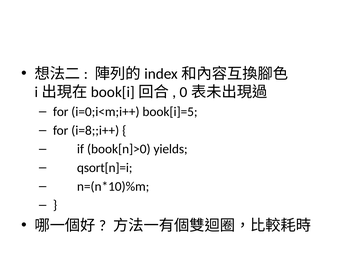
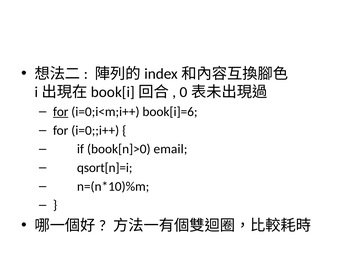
for at (61, 112) underline: none -> present
book[i]=5: book[i]=5 -> book[i]=6
i=8;;i++: i=8;;i++ -> i=0;;i++
yields: yields -> email
